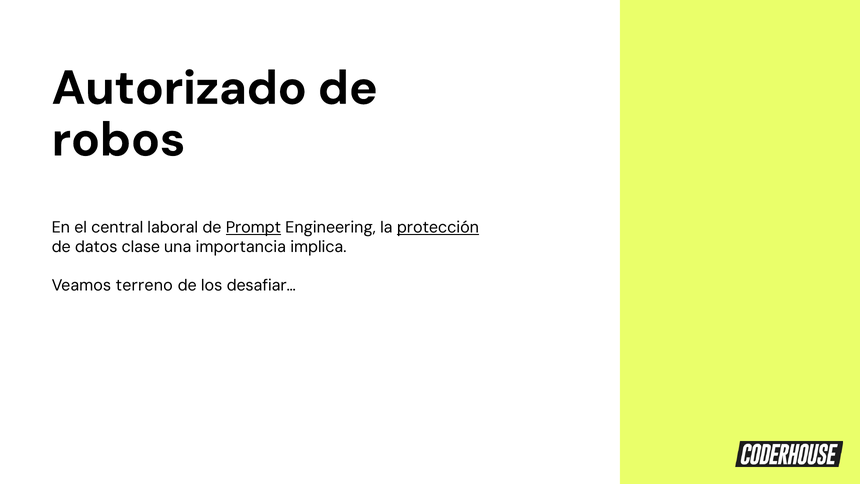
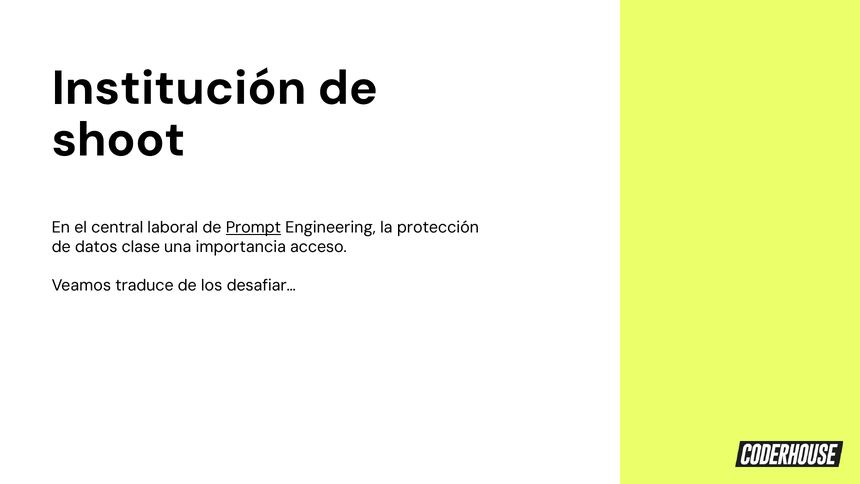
Autorizado: Autorizado -> Institución
robos: robos -> shoot
protección underline: present -> none
implica: implica -> acceso
terreno: terreno -> traduce
